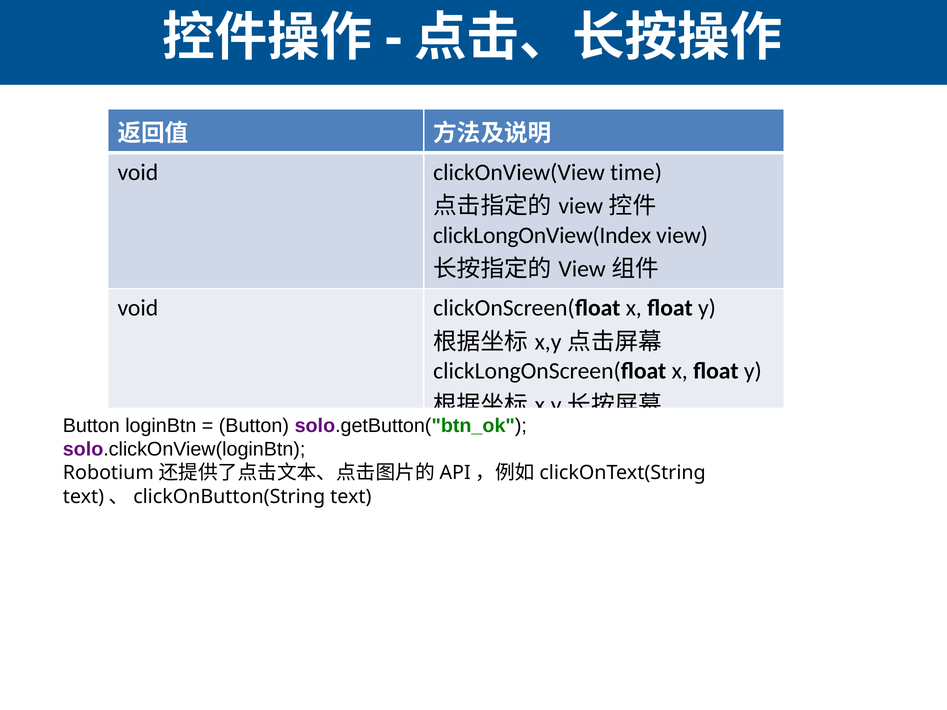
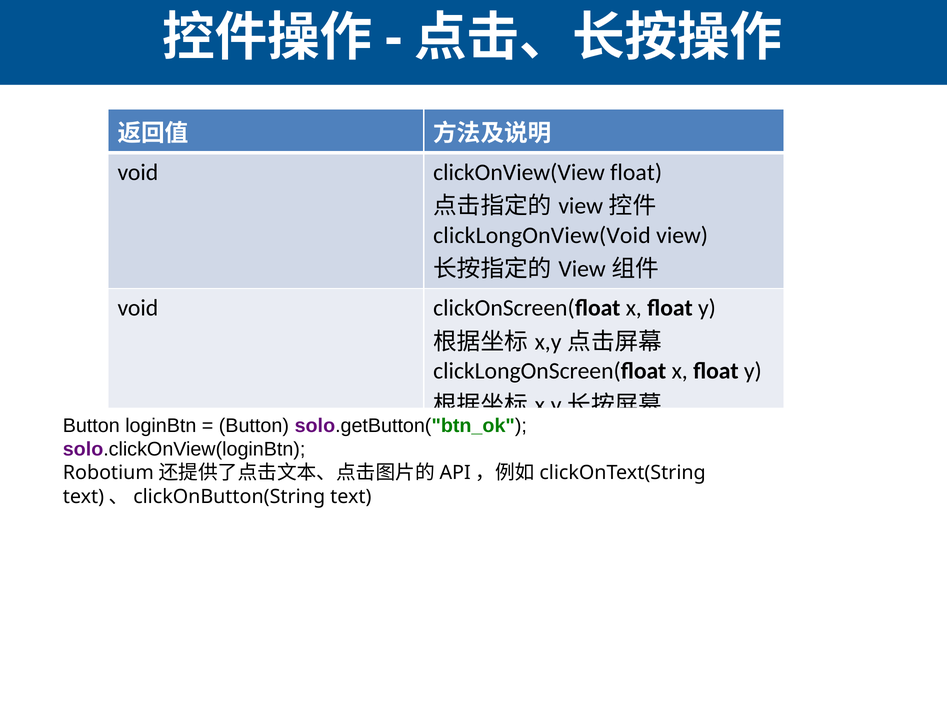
clickOnView(View time: time -> float
clickLongOnView(Index: clickLongOnView(Index -> clickLongOnView(Void
